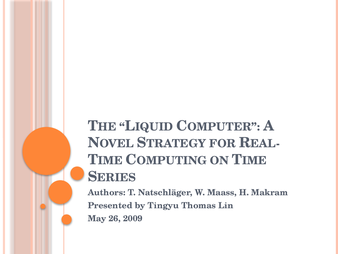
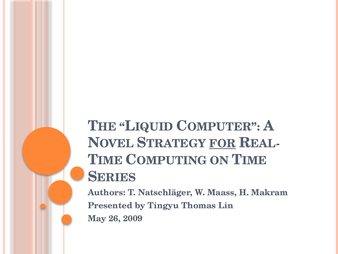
FOR underline: none -> present
